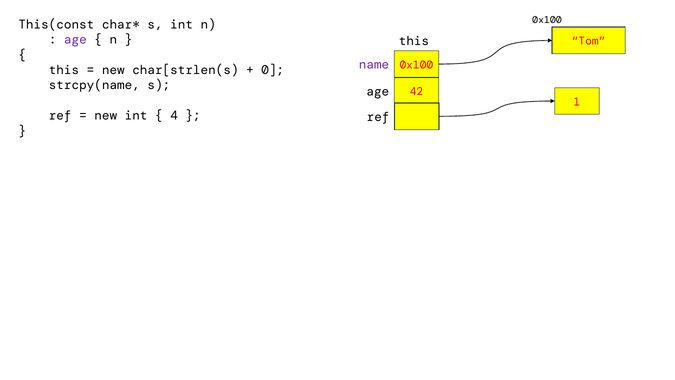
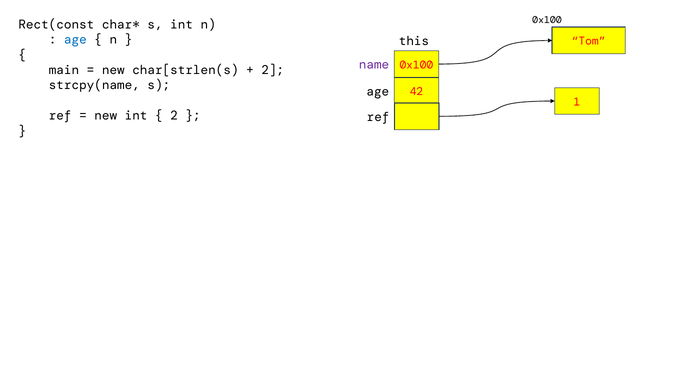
This(const: This(const -> Rect(const
age at (75, 40) colour: purple -> blue
this at (64, 70): this -> main
0 at (273, 70): 0 -> 2
4 at (174, 116): 4 -> 2
